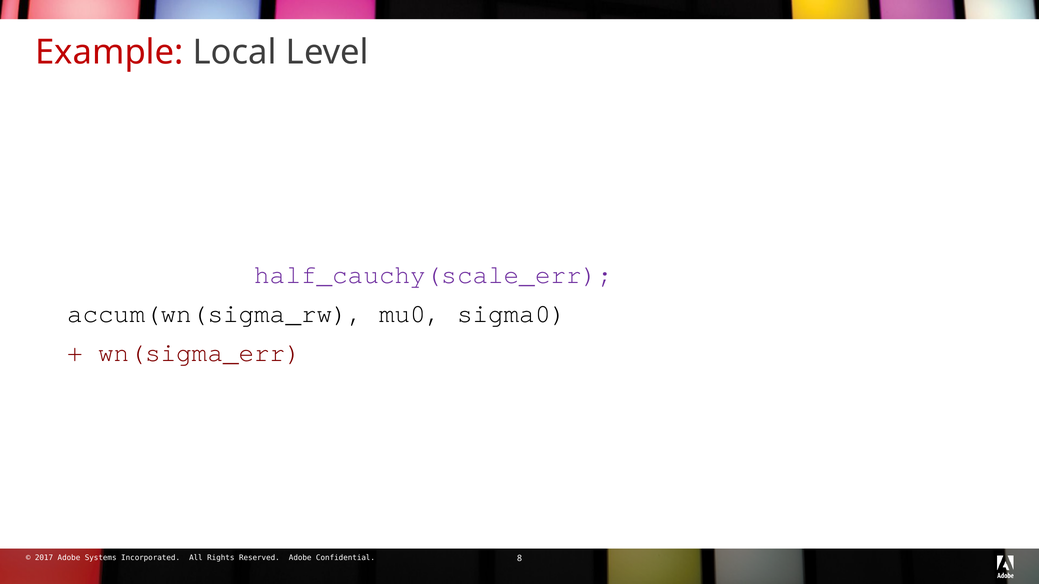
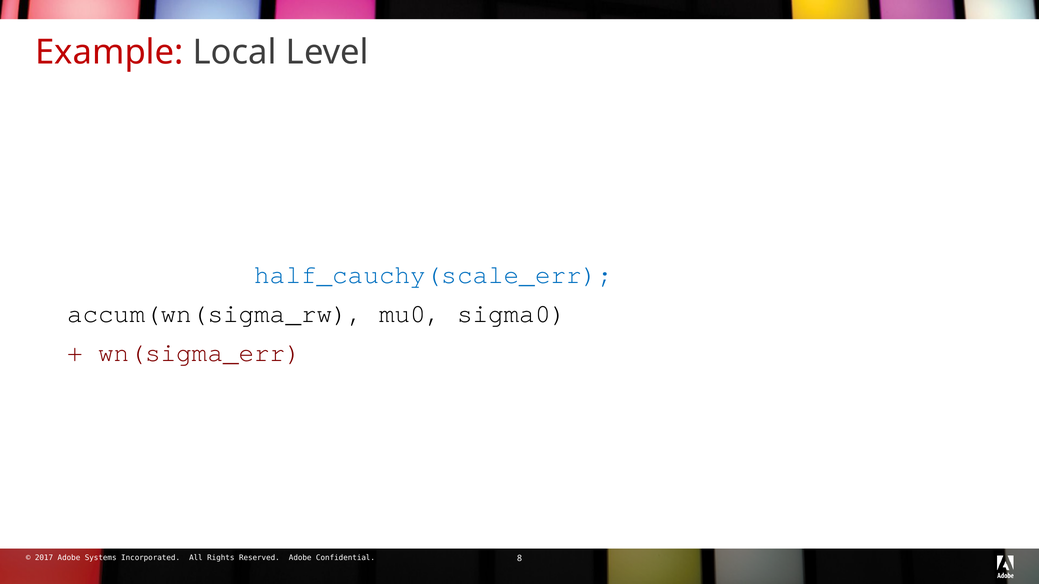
half_cauchy(scale_err colour: purple -> blue
